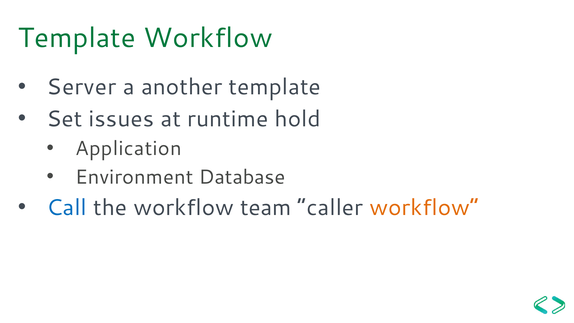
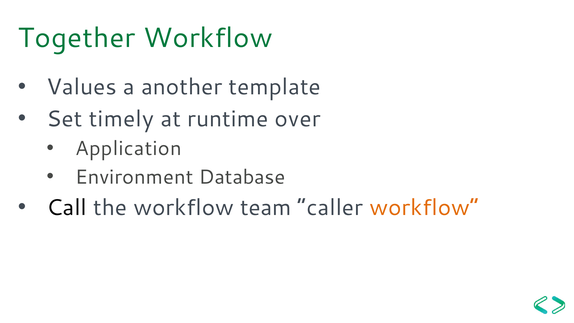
Template at (77, 38): Template -> Together
Server: Server -> Values
issues: issues -> timely
hold: hold -> over
Call colour: blue -> black
